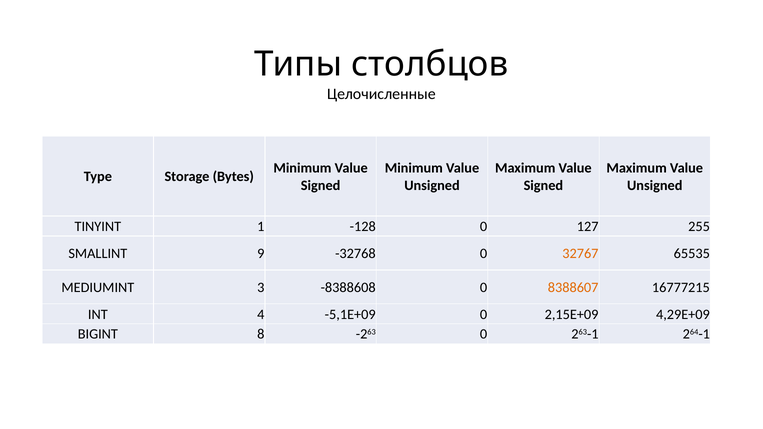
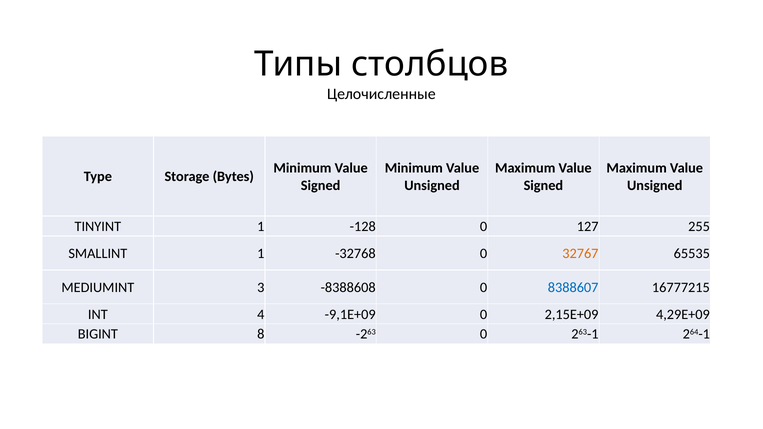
SMALLINT 9: 9 -> 1
8388607 colour: orange -> blue
-5,1E+09: -5,1E+09 -> -9,1E+09
